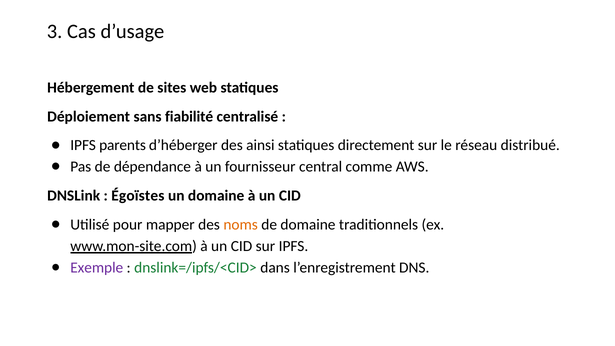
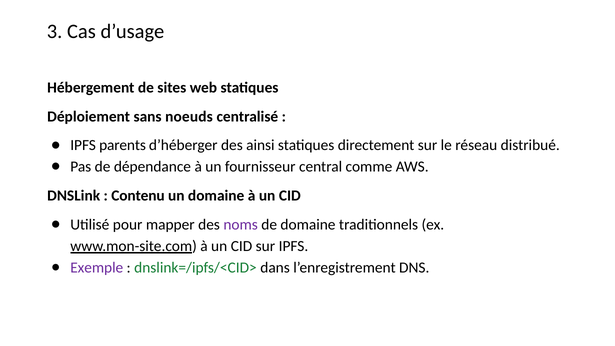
fiabilité: fiabilité -> noeuds
Égoïstes: Égoïstes -> Contenu
noms colour: orange -> purple
